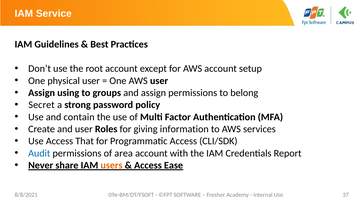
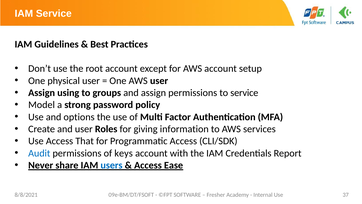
to belong: belong -> service
Secret: Secret -> Model
contain: contain -> options
area: area -> keys
users colour: orange -> blue
